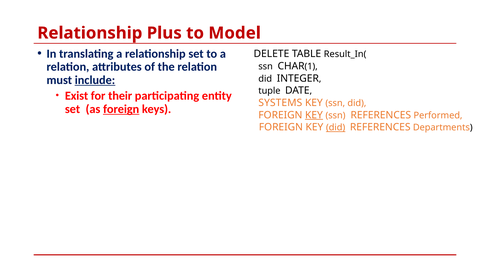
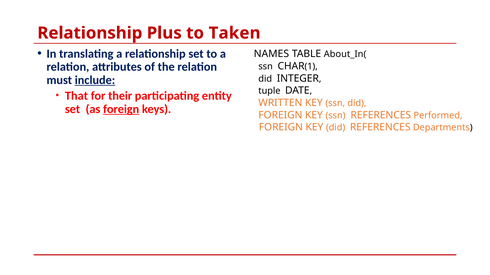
Model: Model -> Taken
DELETE: DELETE -> NAMES
Result_In(: Result_In( -> About_In(
Exist: Exist -> That
SYSTEMS: SYSTEMS -> WRITTEN
KEY at (314, 115) underline: present -> none
did at (336, 128) underline: present -> none
